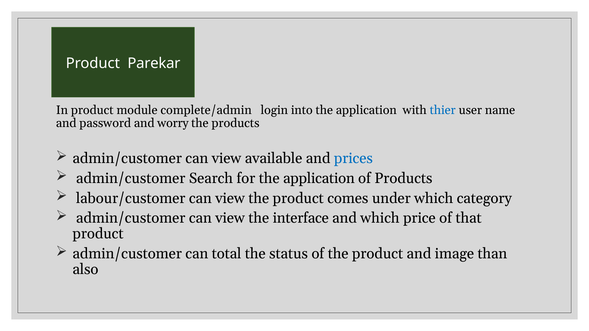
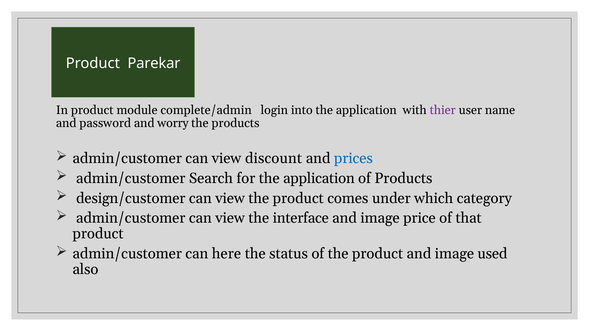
thier colour: blue -> purple
available: available -> discount
labour/customer: labour/customer -> design/customer
which at (380, 218): which -> image
total: total -> here
than: than -> used
